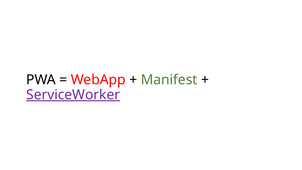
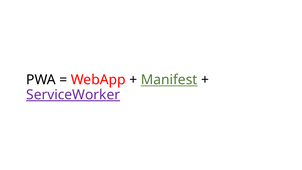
Manifest underline: none -> present
